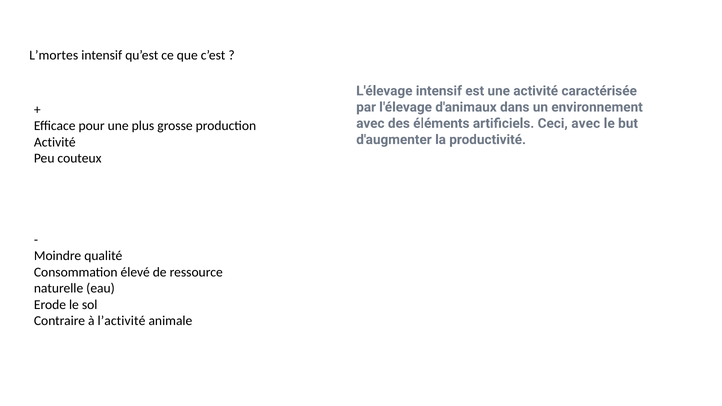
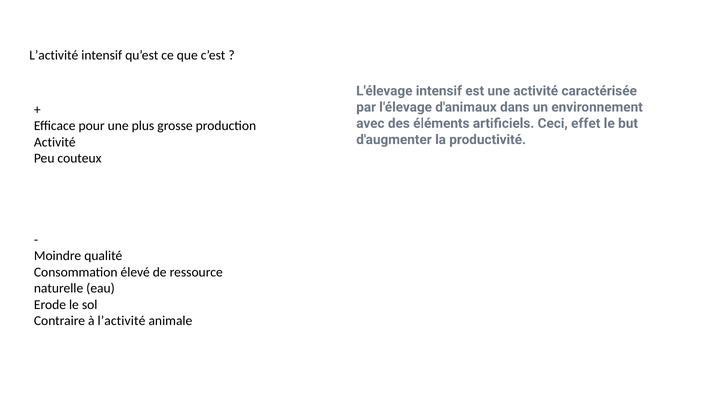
L’mortes at (54, 55): L’mortes -> L’activité
Ceci avec: avec -> effet
